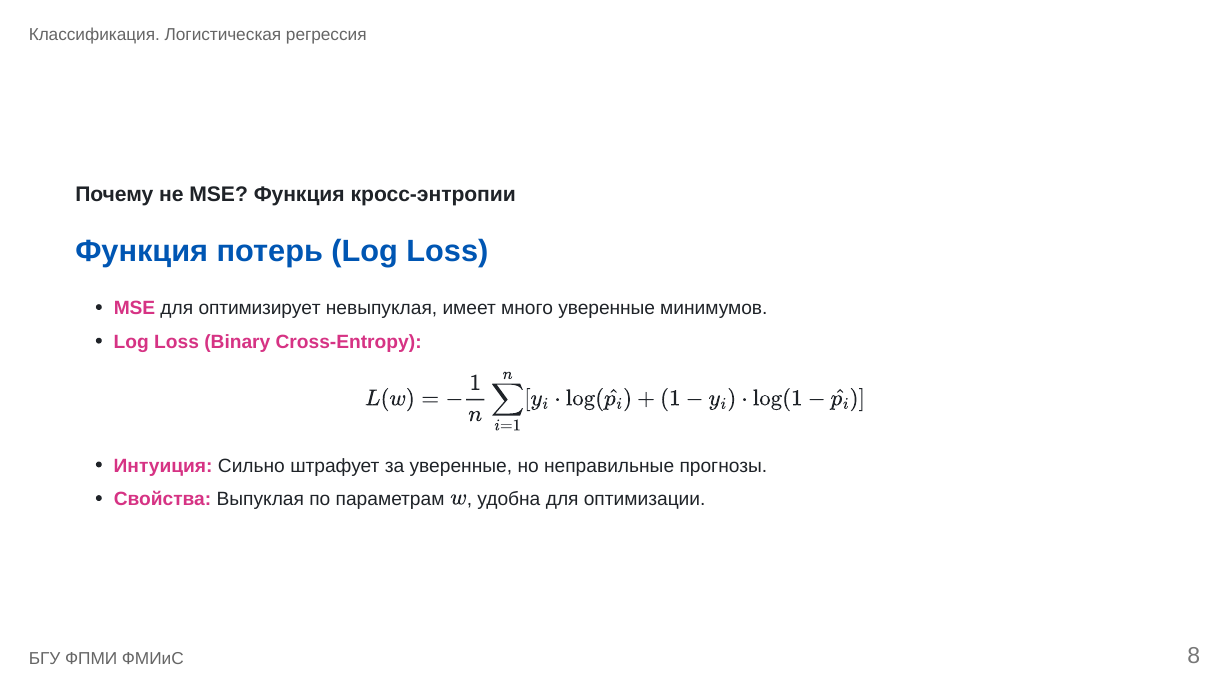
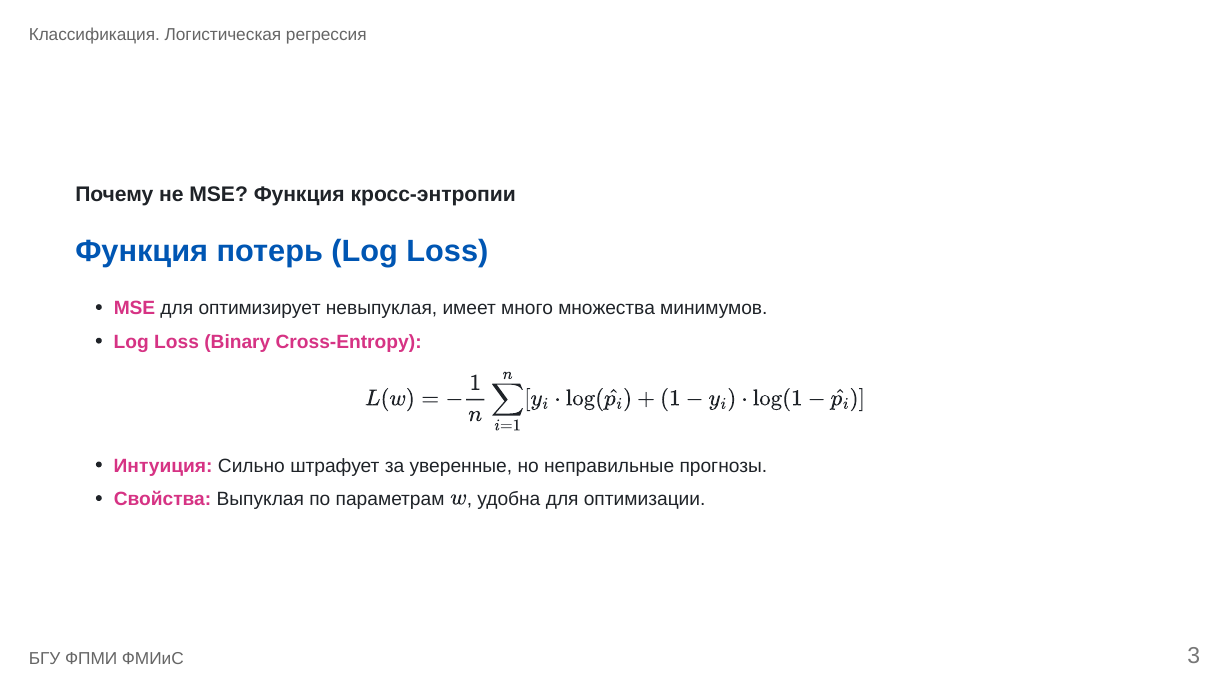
много уверенные: уверенные -> множества
8: 8 -> 3
